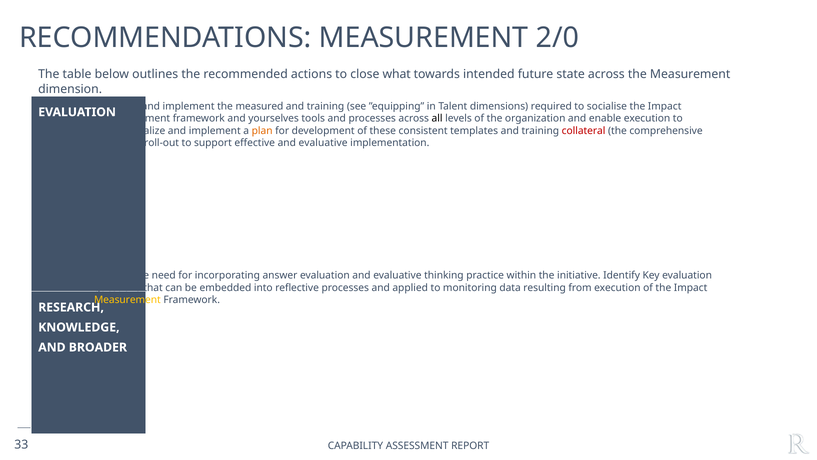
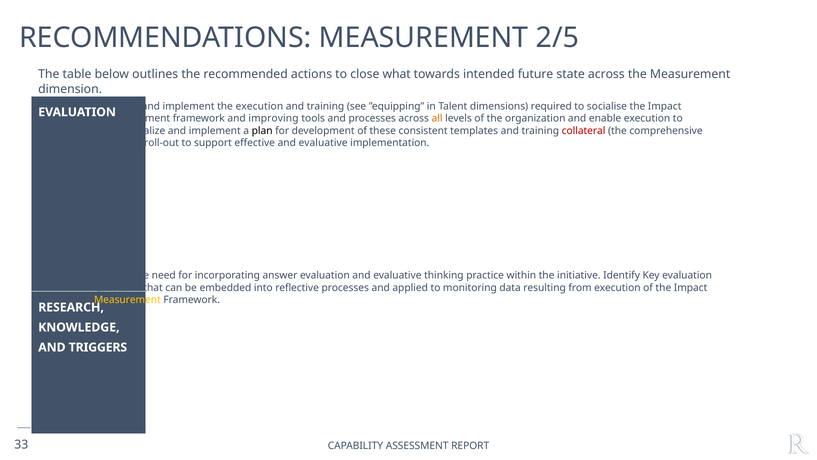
2/0: 2/0 -> 2/5
the measured: measured -> execution
yourselves: yourselves -> improving
all colour: black -> orange
plan at (262, 131) colour: orange -> black
BROADER: BROADER -> TRIGGERS
